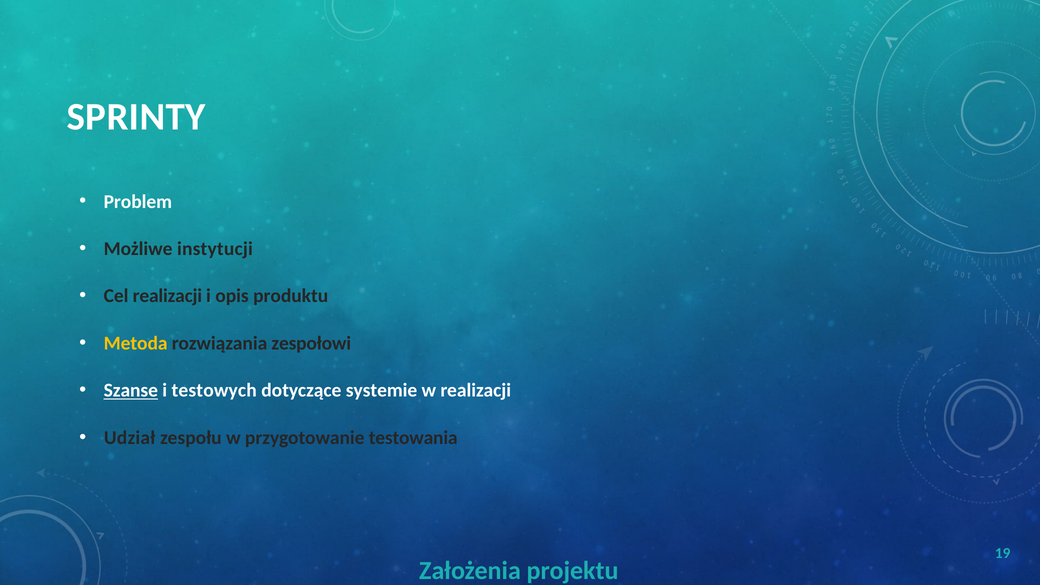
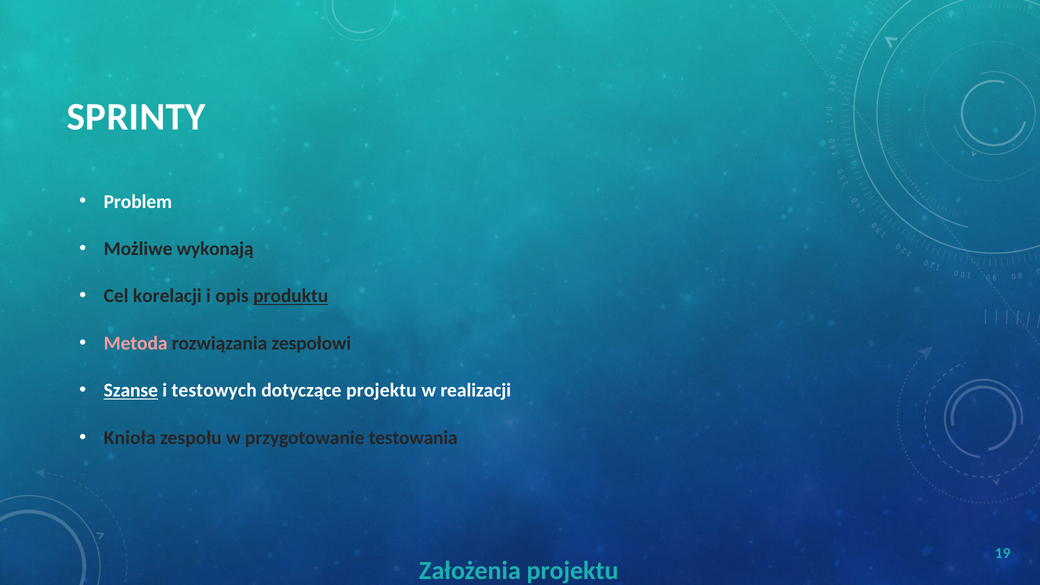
instytucji: instytucji -> wykonają
Cel realizacji: realizacji -> korelacji
produktu underline: none -> present
Metoda colour: yellow -> pink
dotyczące systemie: systemie -> projektu
Udział: Udział -> Knioła
